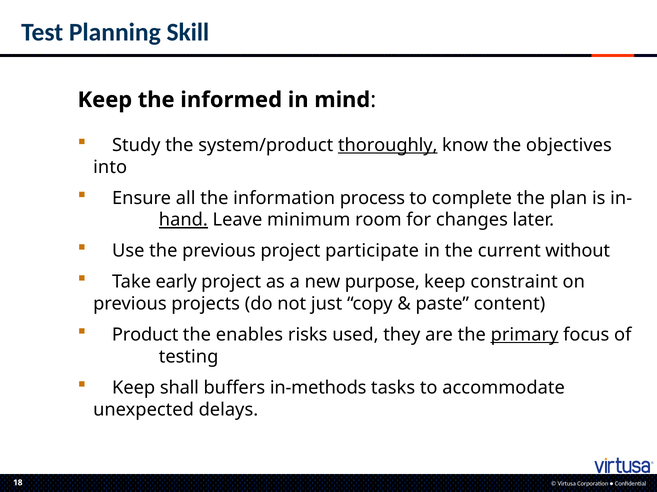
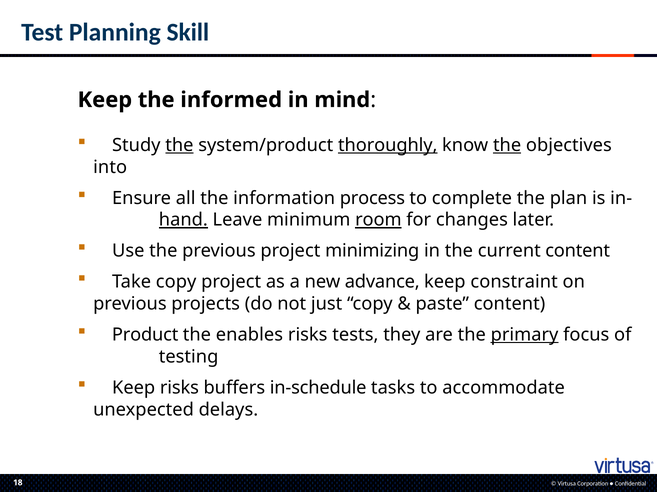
the at (179, 145) underline: none -> present
the at (507, 145) underline: none -> present
room underline: none -> present
participate: participate -> minimizing
current without: without -> content
Take early: early -> copy
purpose: purpose -> advance
used: used -> tests
Keep shall: shall -> risks
in-methods: in-methods -> in-schedule
